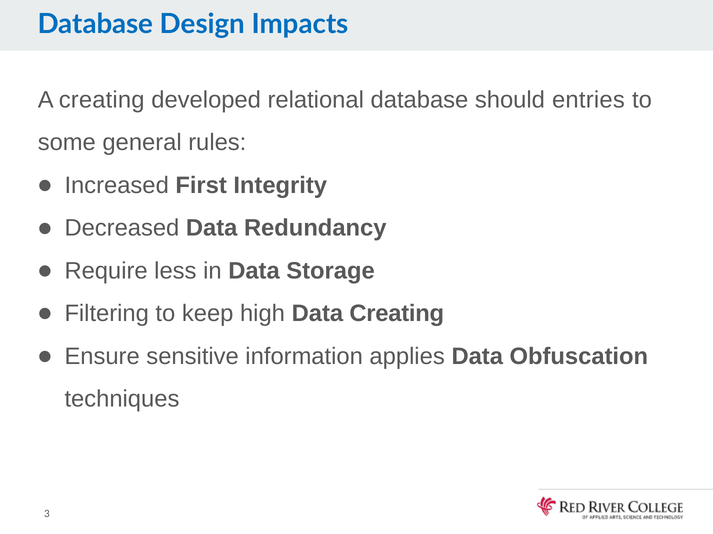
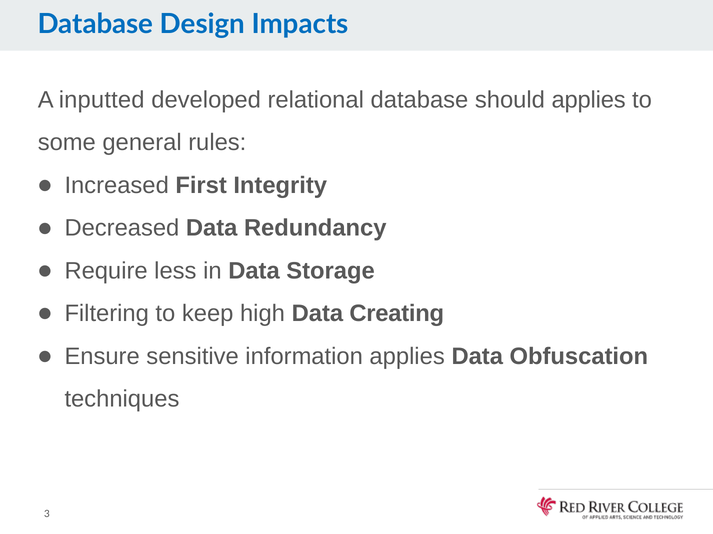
A creating: creating -> inputted
should entries: entries -> applies
